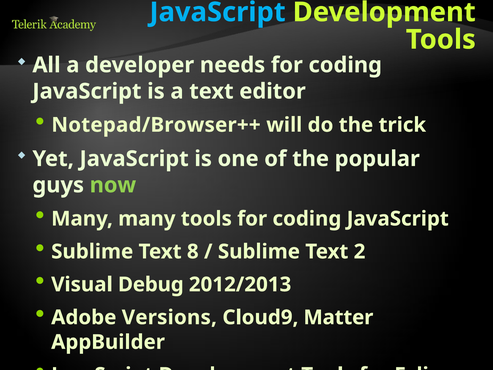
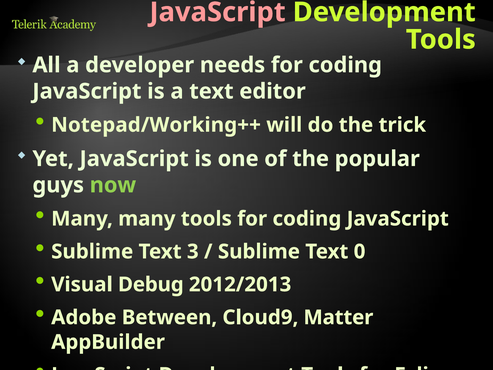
JavaScript at (218, 12) colour: light blue -> pink
Notepad/Browser++: Notepad/Browser++ -> Notepad/Working++
8: 8 -> 3
2: 2 -> 0
Versions: Versions -> Between
